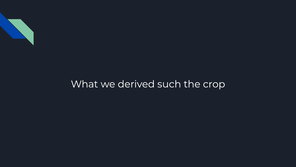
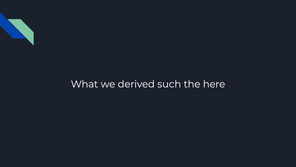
crop: crop -> here
